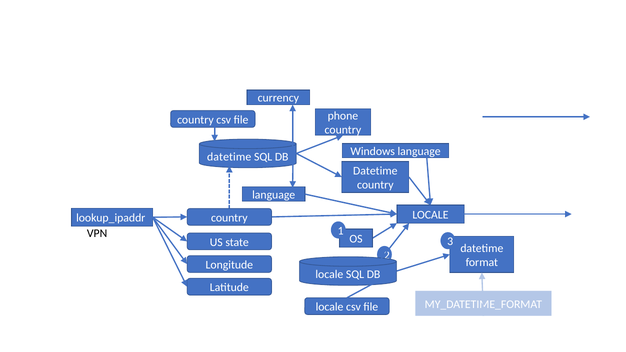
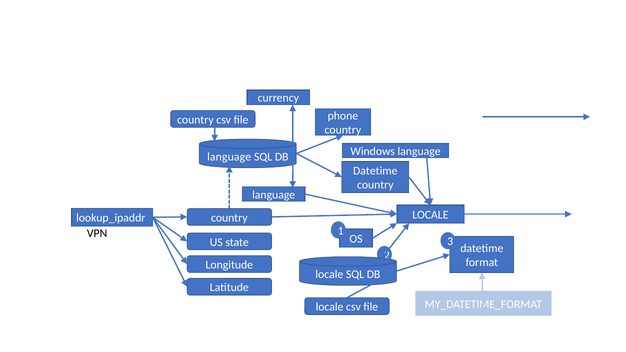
datetime at (229, 157): datetime -> language
